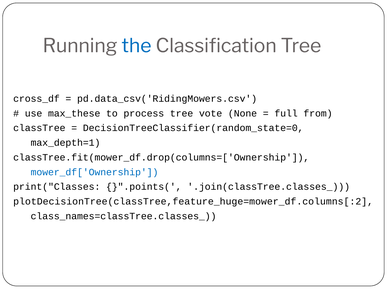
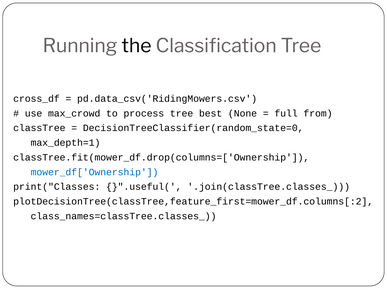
the colour: blue -> black
max_these: max_these -> max_crowd
vote: vote -> best
}".points(: }".points( -> }".useful(
plotDecisionTree(classTree,feature_huge=mower_df.columns[:2: plotDecisionTree(classTree,feature_huge=mower_df.columns[:2 -> plotDecisionTree(classTree,feature_first=mower_df.columns[:2
